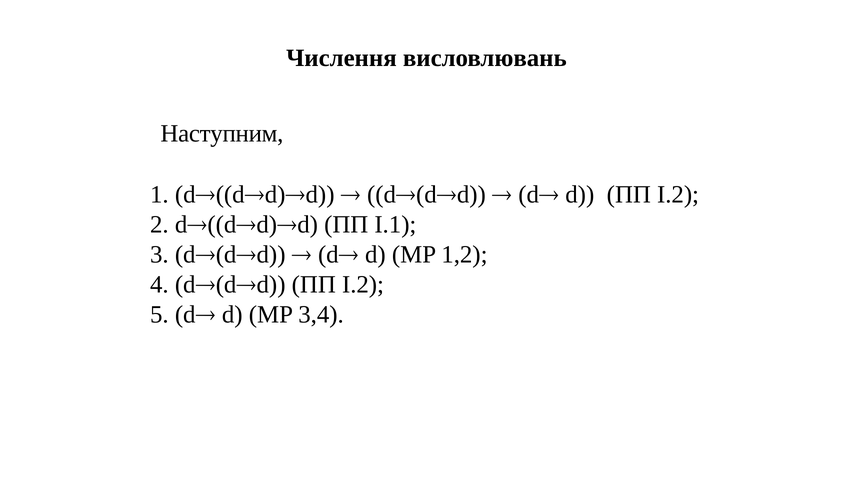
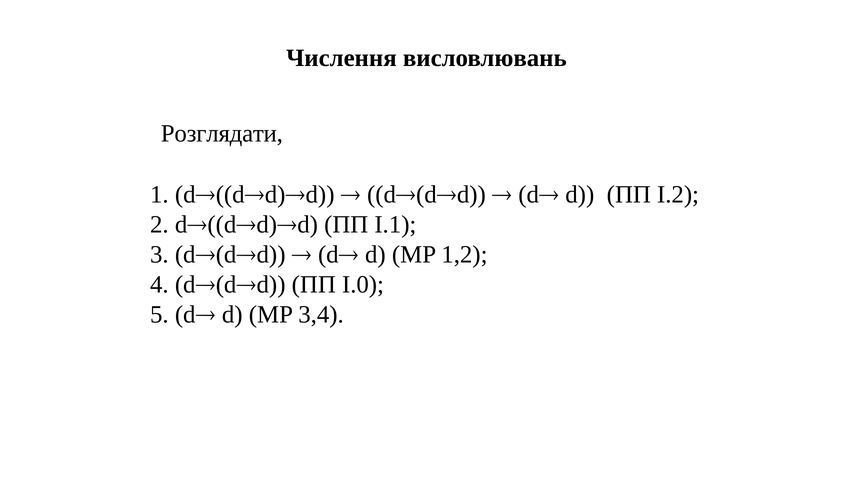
Наступним: Наступним -> Розглядати
I.2 at (363, 284): I.2 -> I.0
